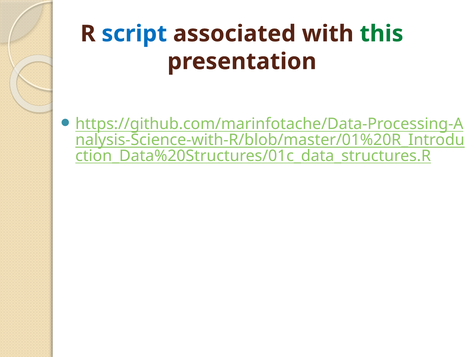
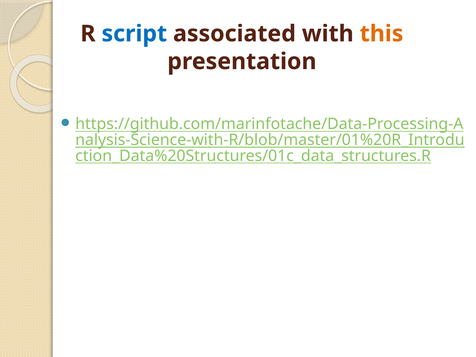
this colour: green -> orange
